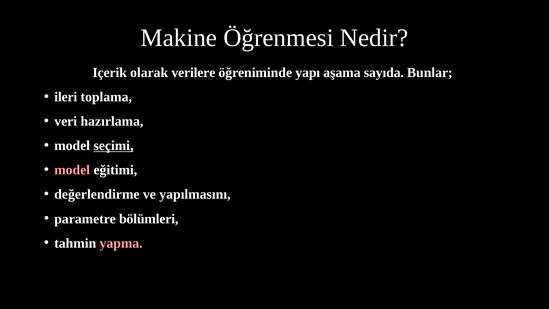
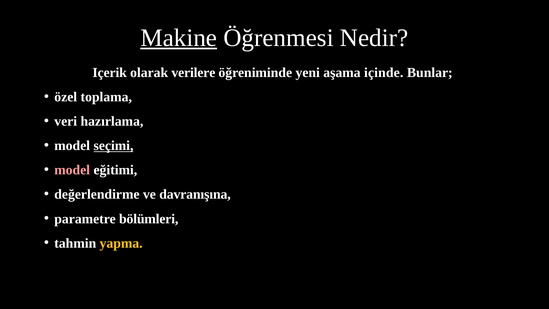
Makine underline: none -> present
yapı: yapı -> yeni
sayıda: sayıda -> içinde
ileri: ileri -> özel
yapılmasını: yapılmasını -> davranışına
yapma colour: pink -> yellow
